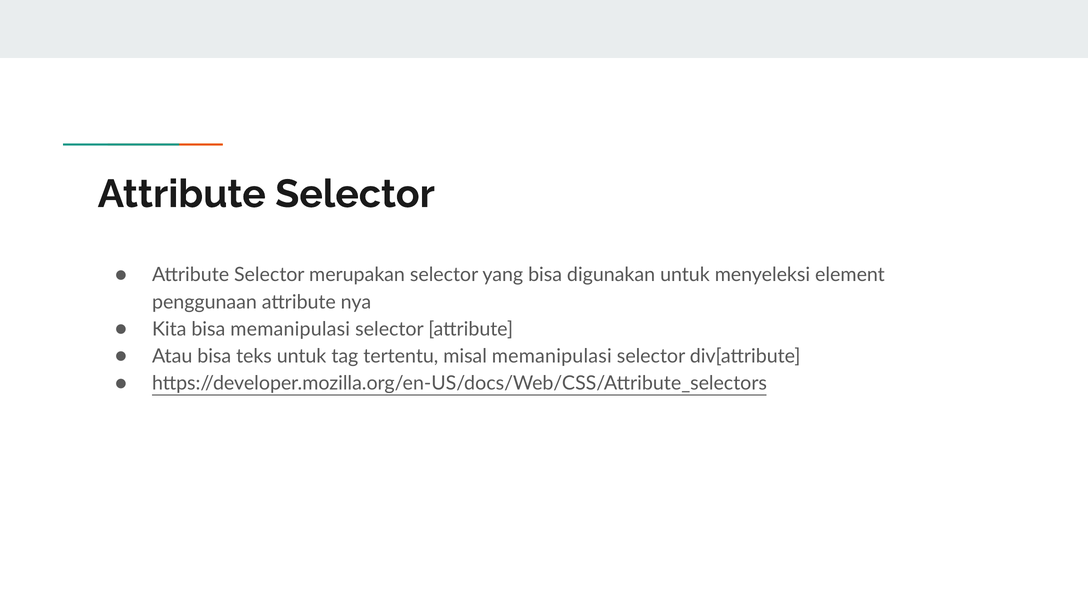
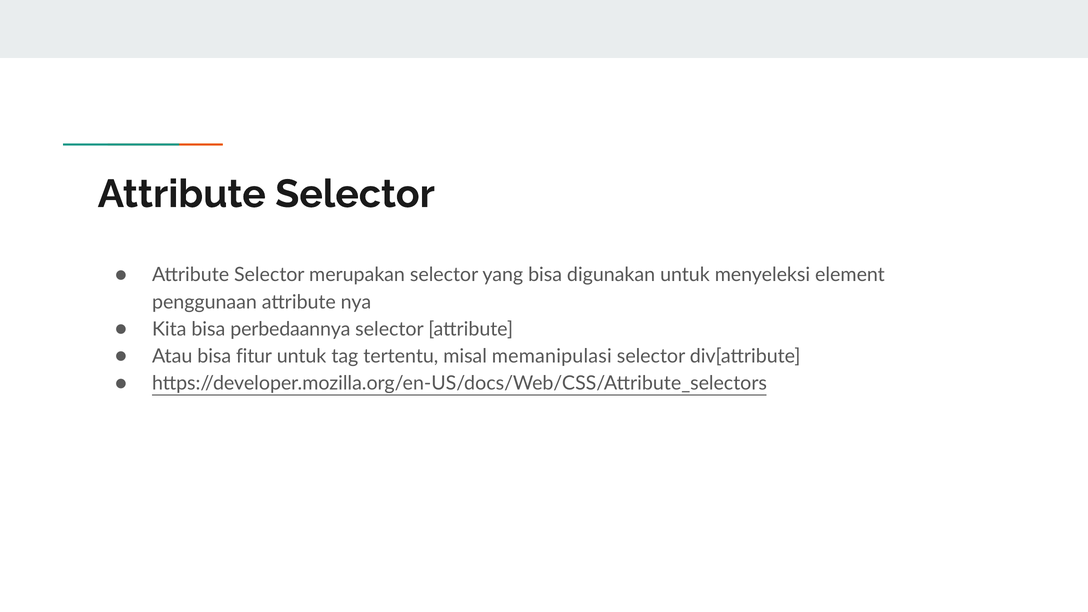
bisa memanipulasi: memanipulasi -> perbedaannya
teks: teks -> fitur
